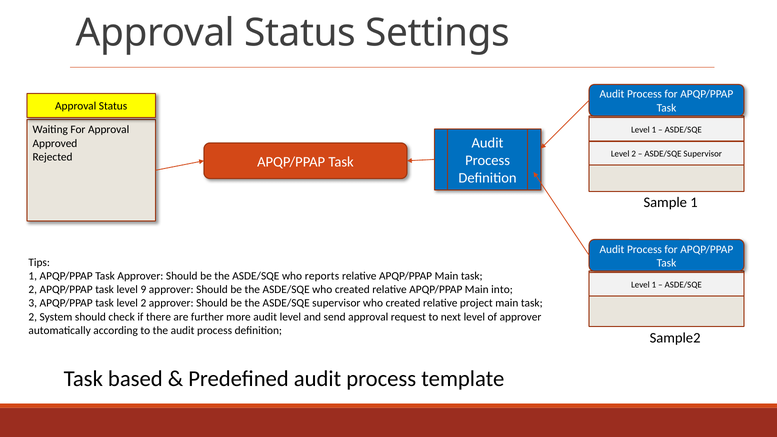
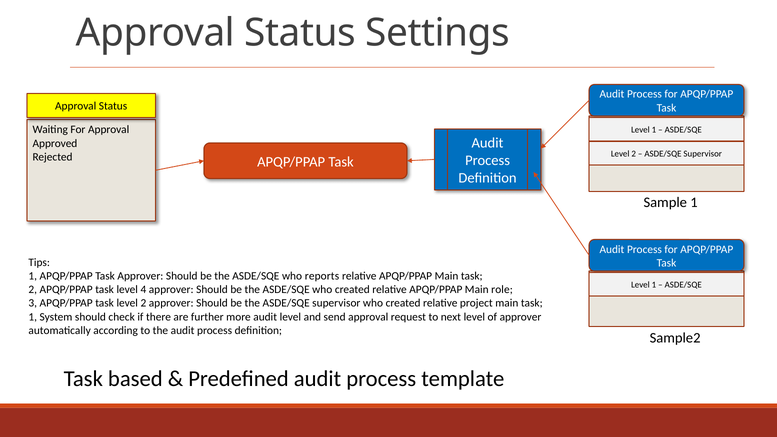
9: 9 -> 4
into: into -> role
2 at (33, 317): 2 -> 1
